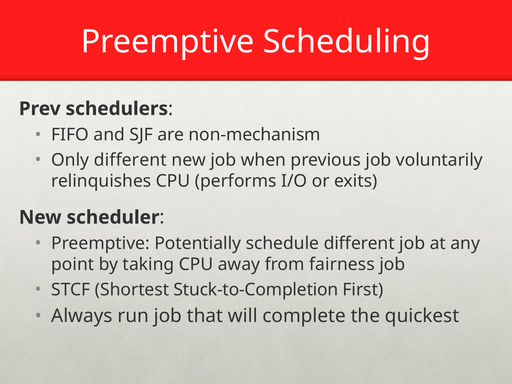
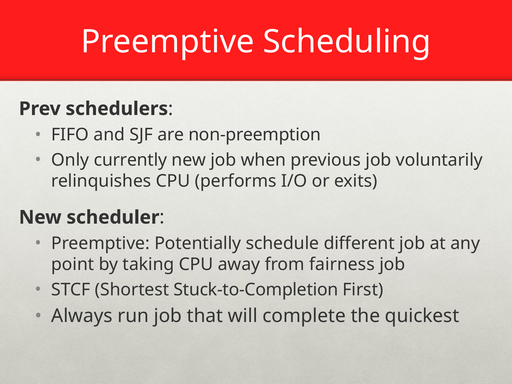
non-mechanism: non-mechanism -> non-preemption
Only different: different -> currently
